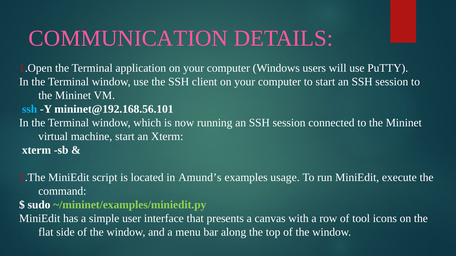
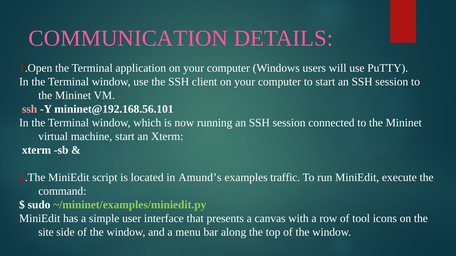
ssh at (30, 109) colour: light blue -> pink
usage: usage -> traffic
flat: flat -> site
